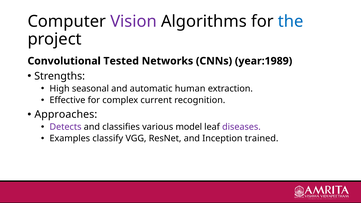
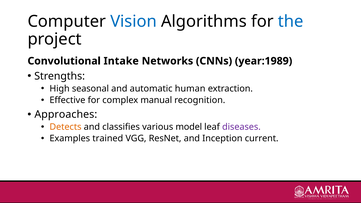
Vision colour: purple -> blue
Tested: Tested -> Intake
current: current -> manual
Detects colour: purple -> orange
classify: classify -> trained
trained: trained -> current
